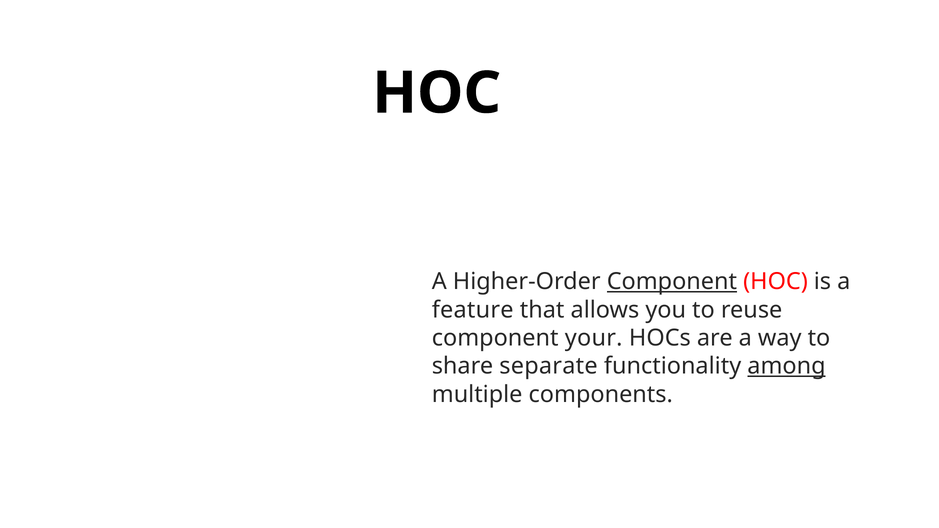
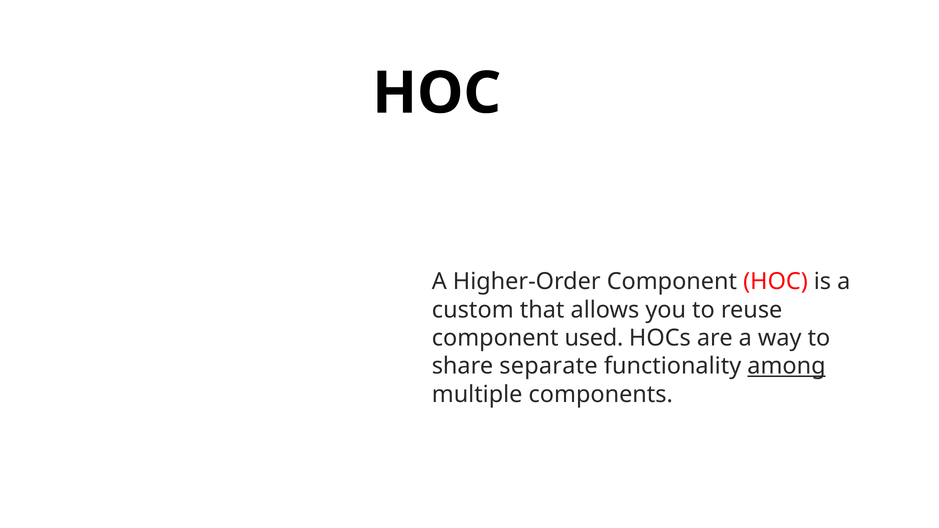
Component at (672, 282) underline: present -> none
feature: feature -> custom
your: your -> used
